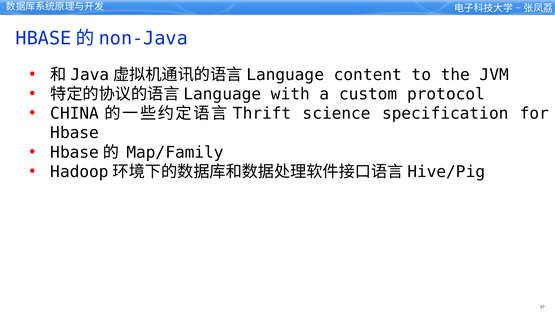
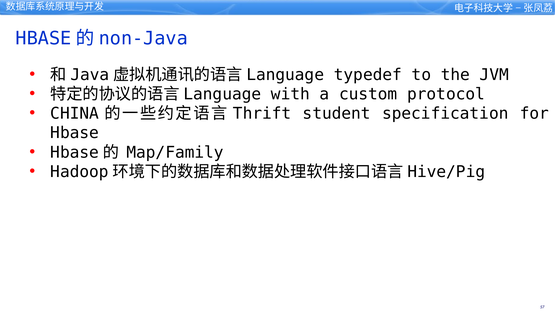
content: content -> typedef
science: science -> student
